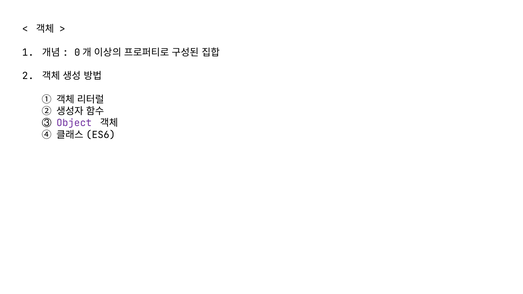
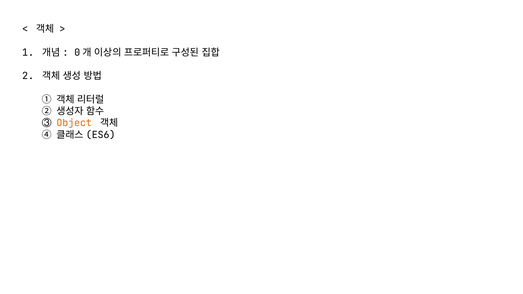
Object colour: purple -> orange
